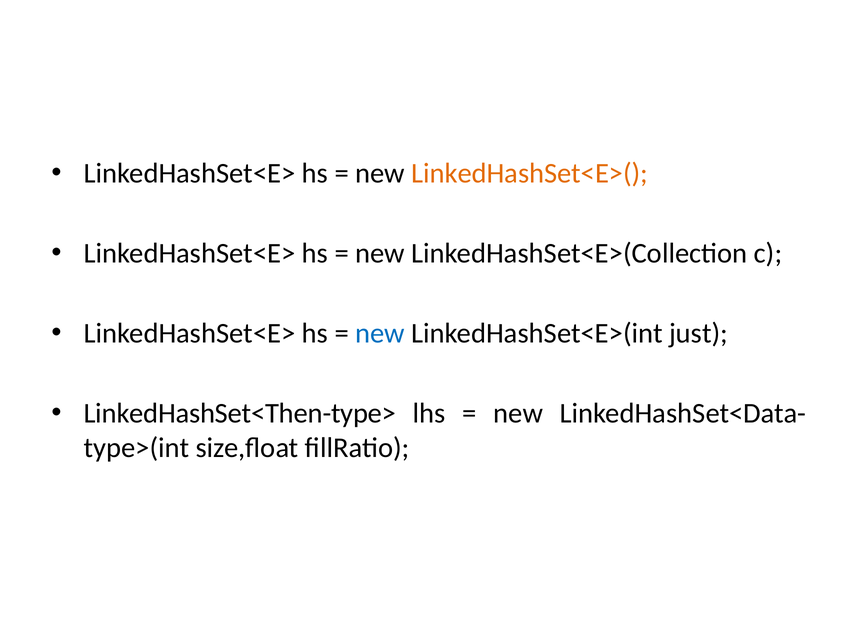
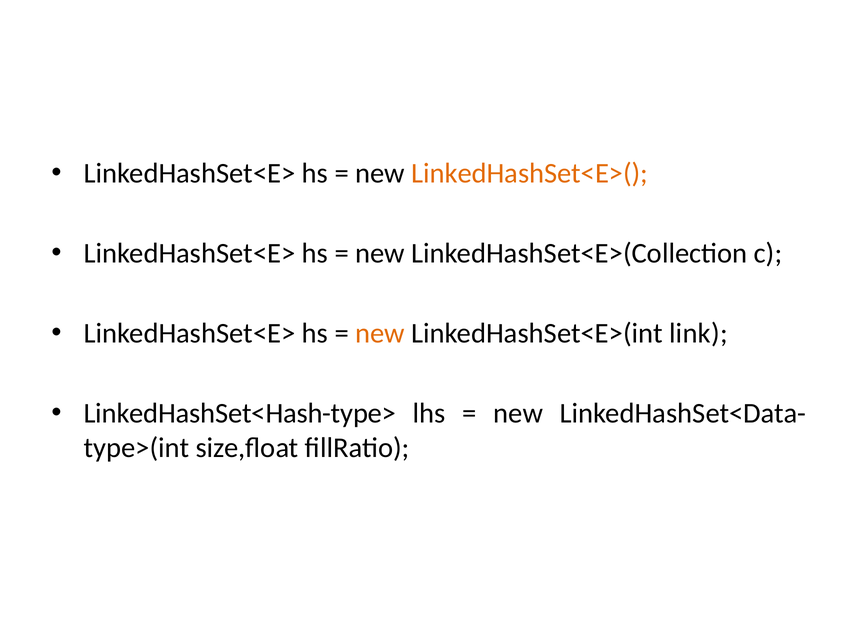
new at (380, 334) colour: blue -> orange
just: just -> link
LinkedHashSet<Then-type>: LinkedHashSet<Then-type> -> LinkedHashSet<Hash-type>
